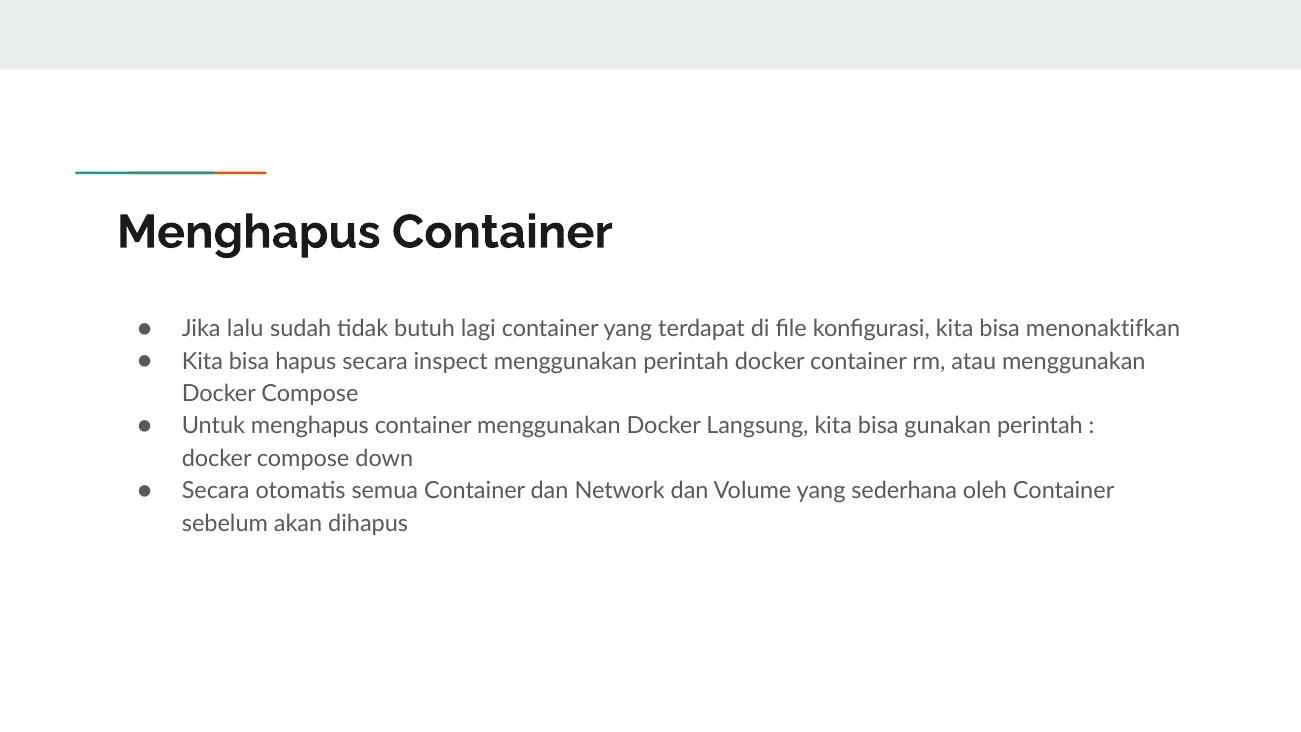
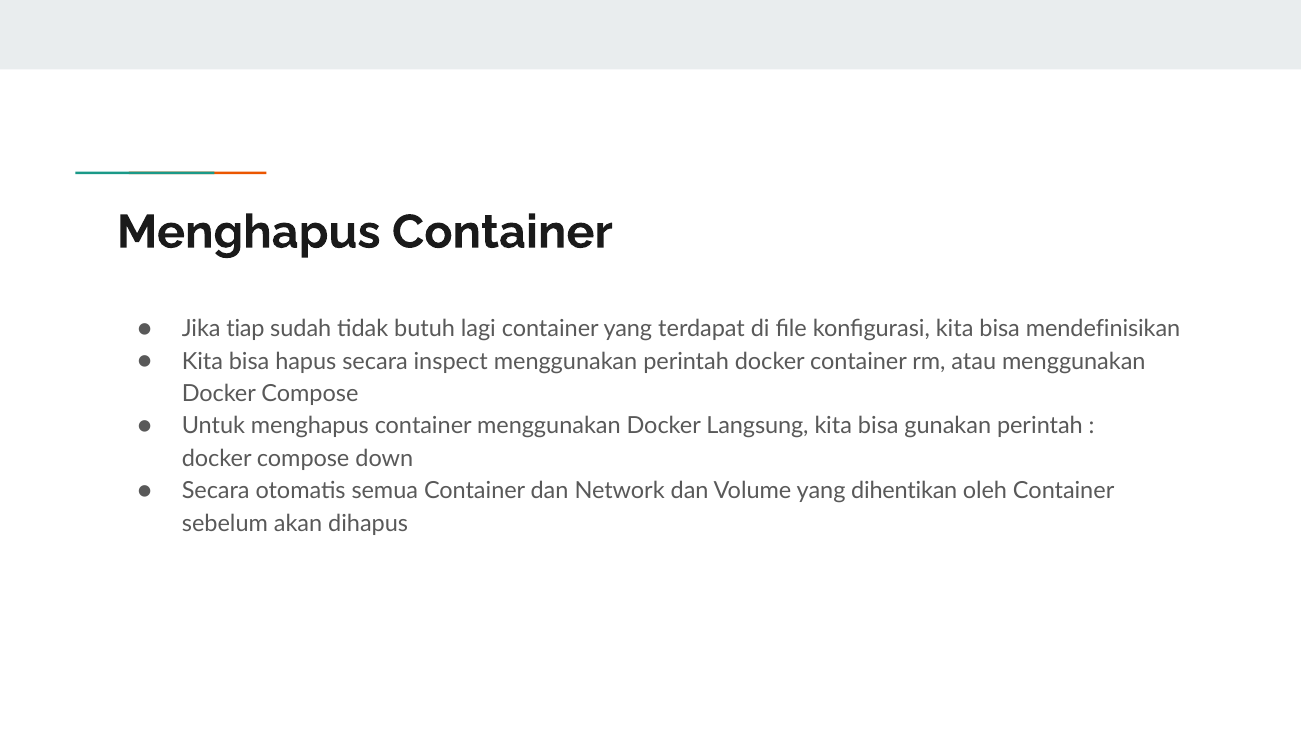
lalu: lalu -> tiap
menonaktifkan: menonaktifkan -> mendefinisikan
sederhana: sederhana -> dihentikan
